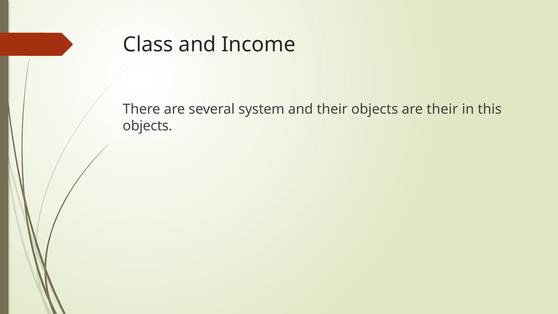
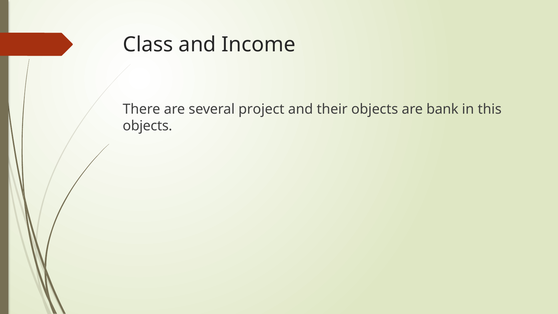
system: system -> project
are their: their -> bank
